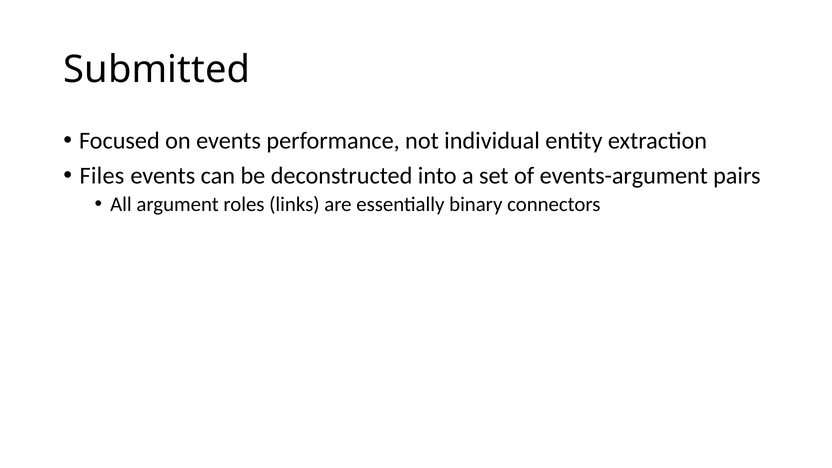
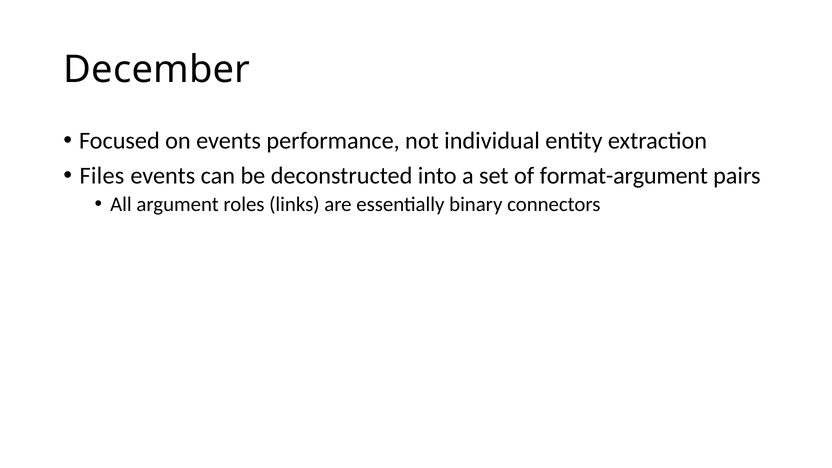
Submitted: Submitted -> December
events-argument: events-argument -> format-argument
